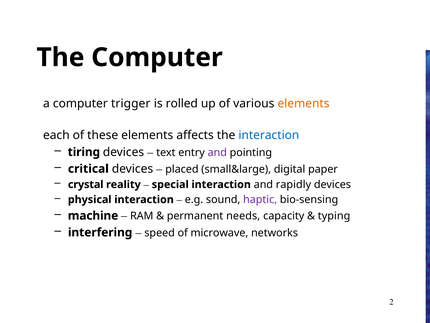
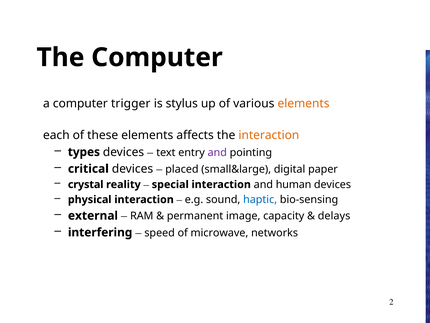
rolled: rolled -> stylus
interaction at (269, 135) colour: blue -> orange
tiring: tiring -> types
rapidly: rapidly -> human
haptic colour: purple -> blue
machine: machine -> external
needs: needs -> image
typing: typing -> delays
